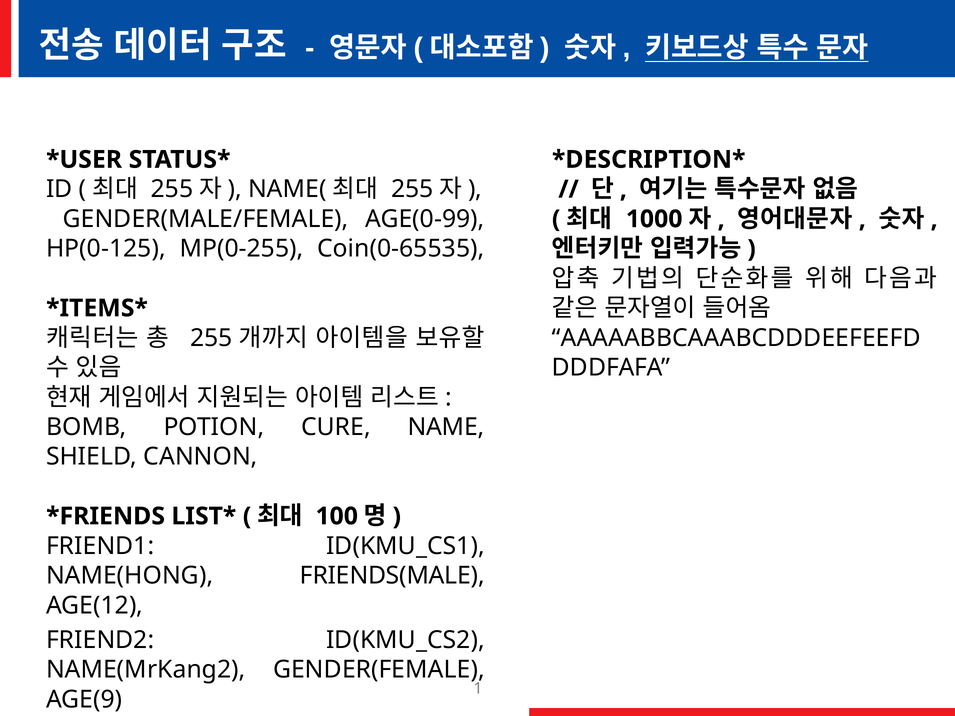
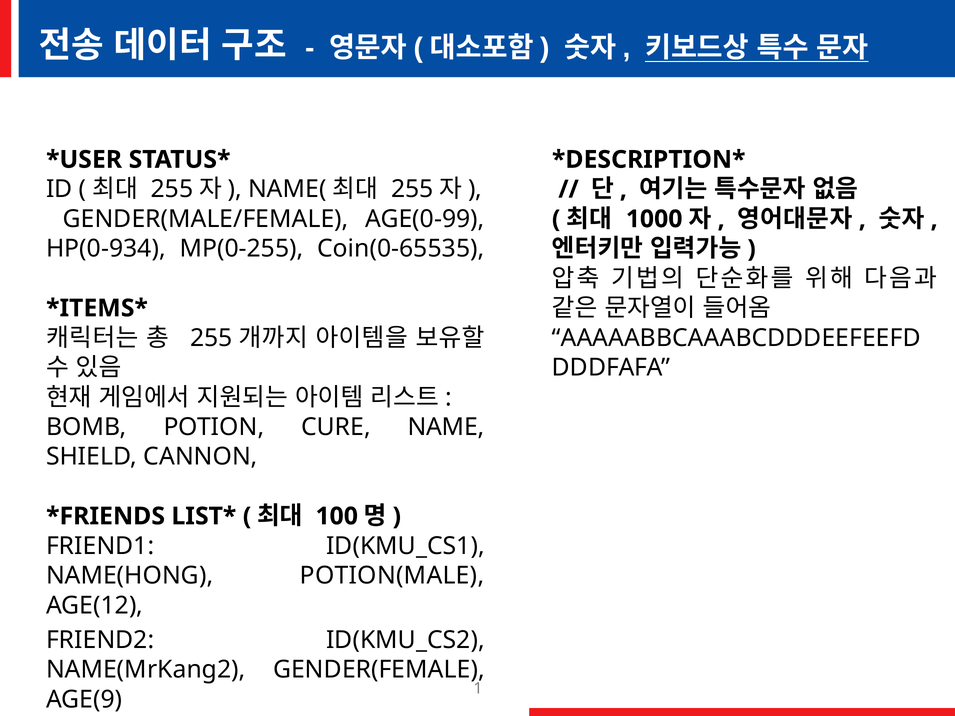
HP(0-125: HP(0-125 -> HP(0-934
FRIENDS(MALE: FRIENDS(MALE -> POTION(MALE
